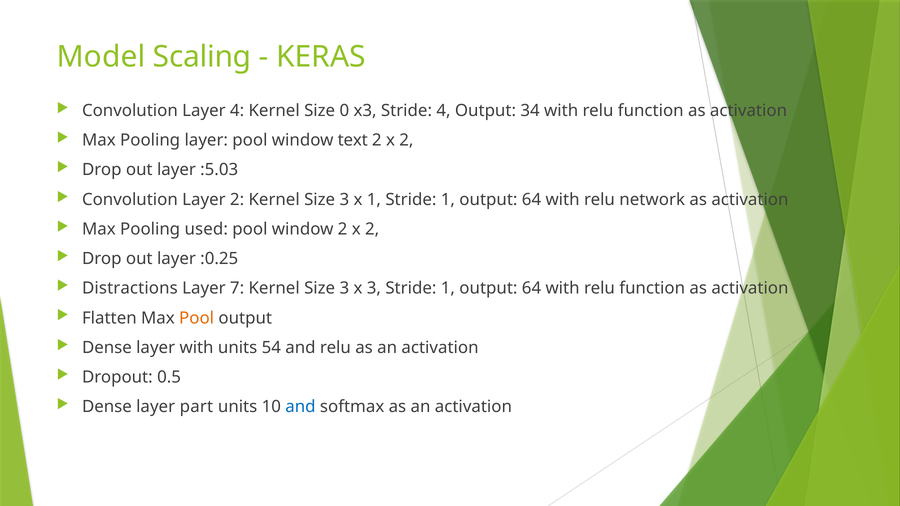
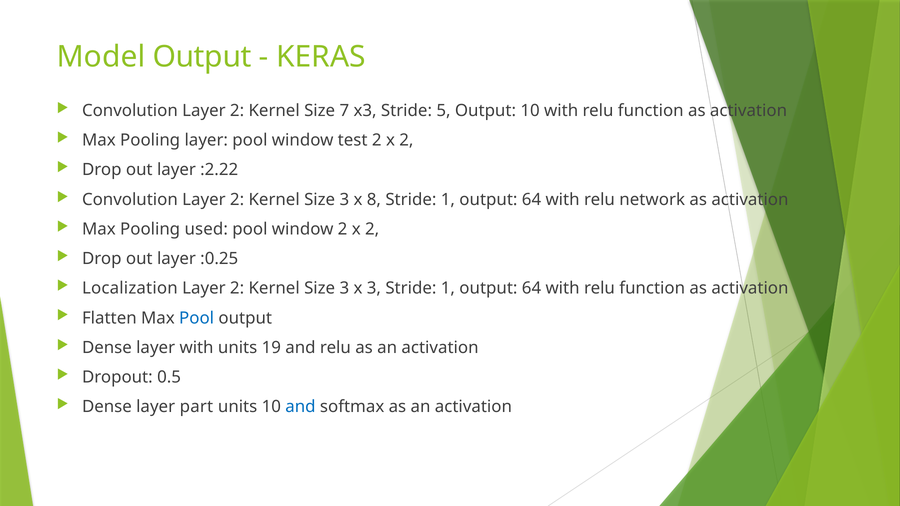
Model Scaling: Scaling -> Output
4 at (237, 111): 4 -> 2
0: 0 -> 7
Stride 4: 4 -> 5
Output 34: 34 -> 10
text: text -> test
:5.03: :5.03 -> :2.22
x 1: 1 -> 8
Distractions: Distractions -> Localization
7 at (237, 289): 7 -> 2
Pool at (197, 318) colour: orange -> blue
54: 54 -> 19
